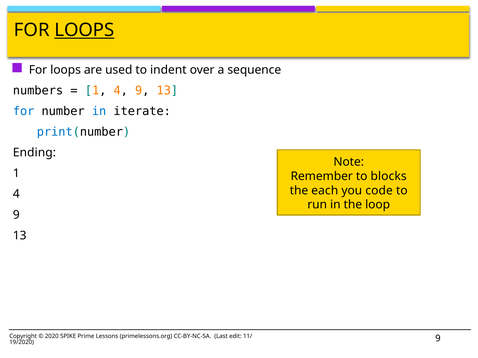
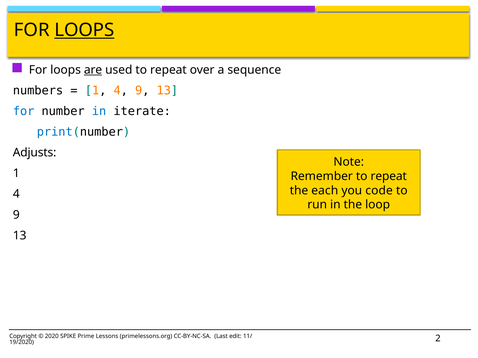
are underline: none -> present
used to indent: indent -> repeat
Ending: Ending -> Adjusts
Remember to blocks: blocks -> repeat
9 at (438, 339): 9 -> 2
